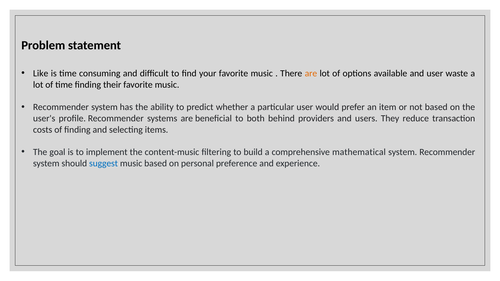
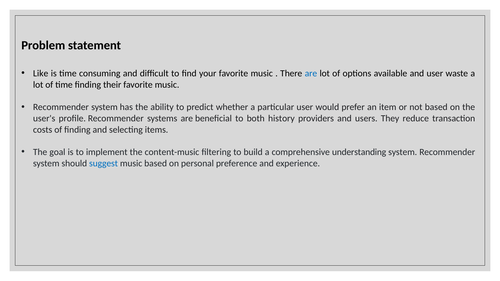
are at (311, 73) colour: orange -> blue
behind: behind -> history
mathematical: mathematical -> understanding
